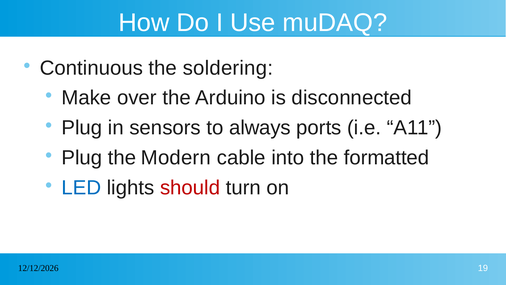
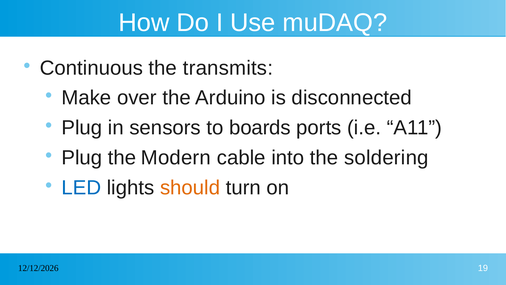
soldering: soldering -> transmits
always: always -> boards
formatted: formatted -> soldering
should colour: red -> orange
